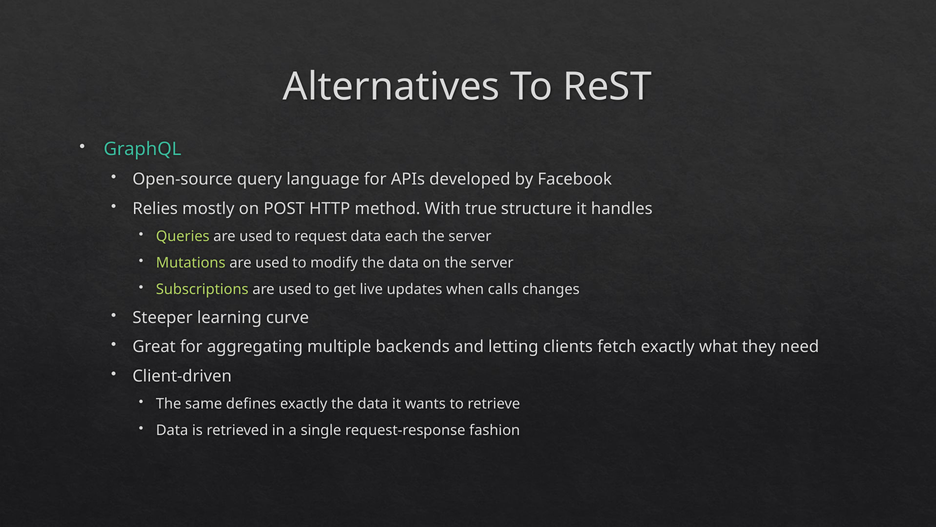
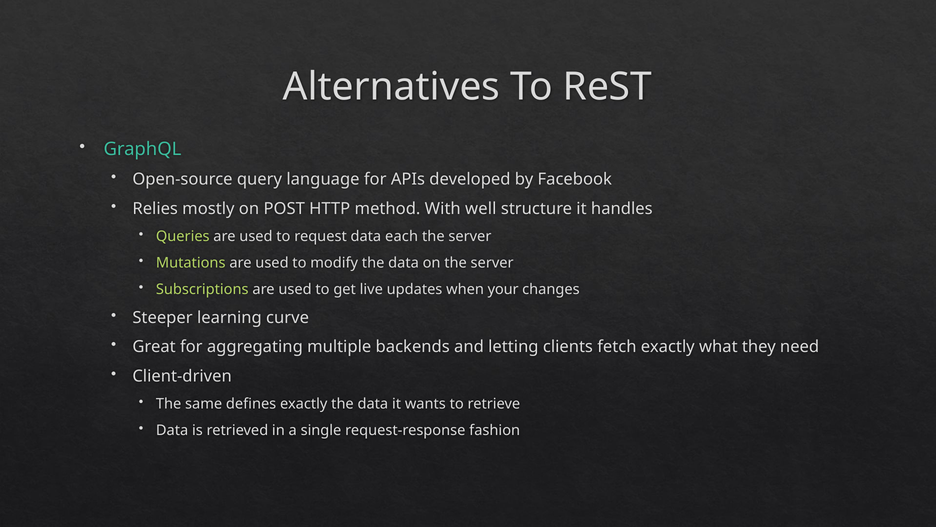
true: true -> well
calls: calls -> your
